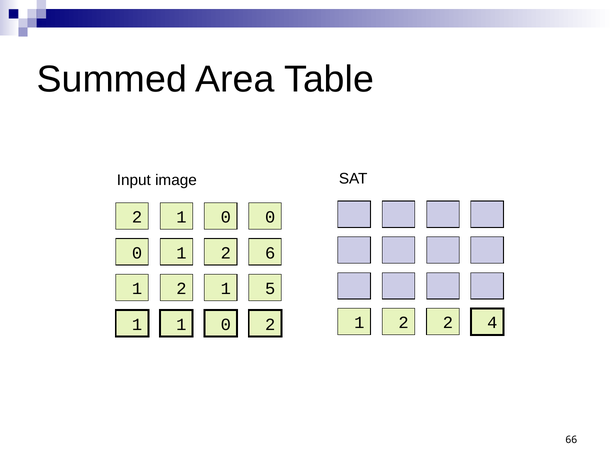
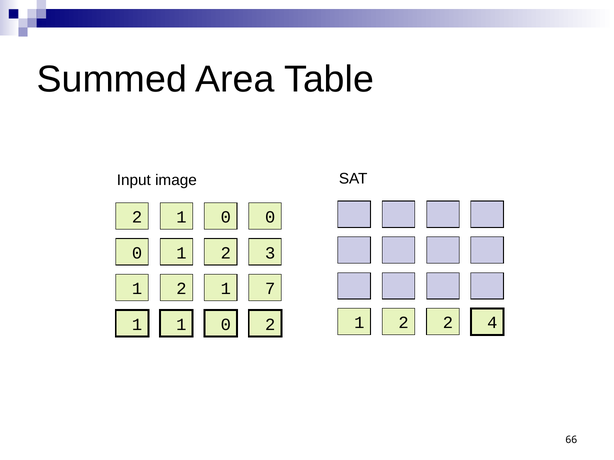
6: 6 -> 3
5: 5 -> 7
